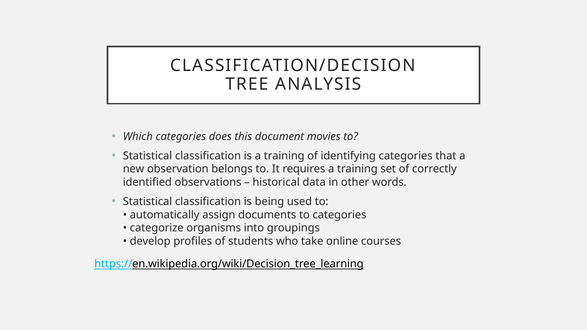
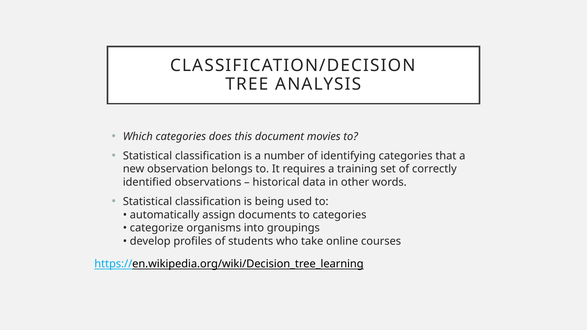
is a training: training -> number
